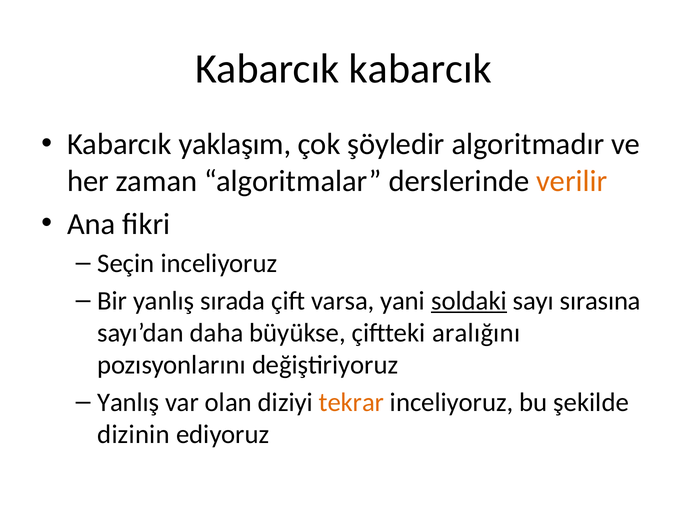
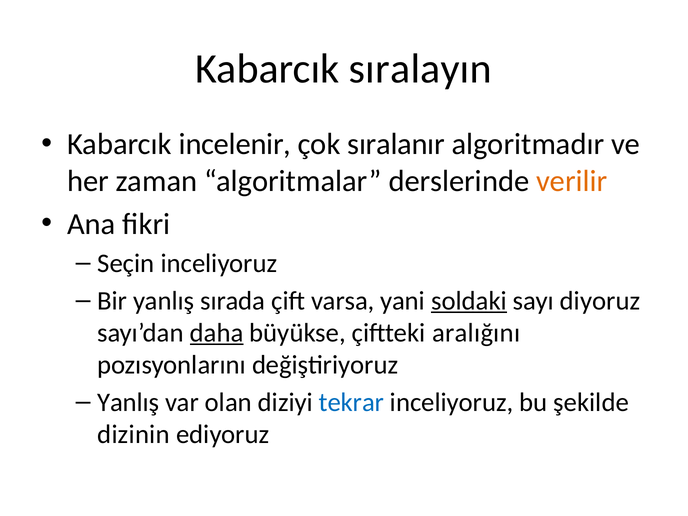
Kabarcık kabarcık: kabarcık -> sıralayın
yaklaşım: yaklaşım -> incelenir
şöyledir: şöyledir -> sıralanır
sırasına: sırasına -> diyoruz
daha underline: none -> present
tekrar colour: orange -> blue
